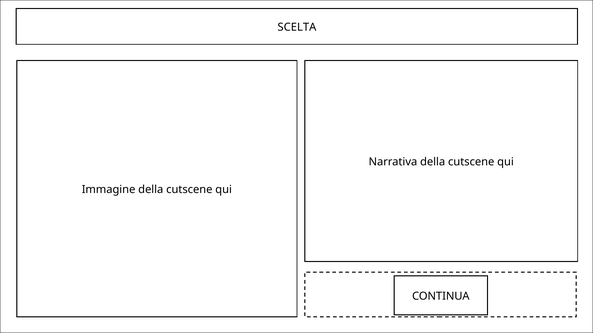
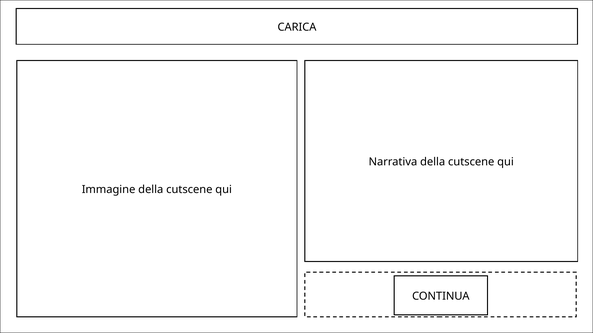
SCELTA: SCELTA -> CARICA
